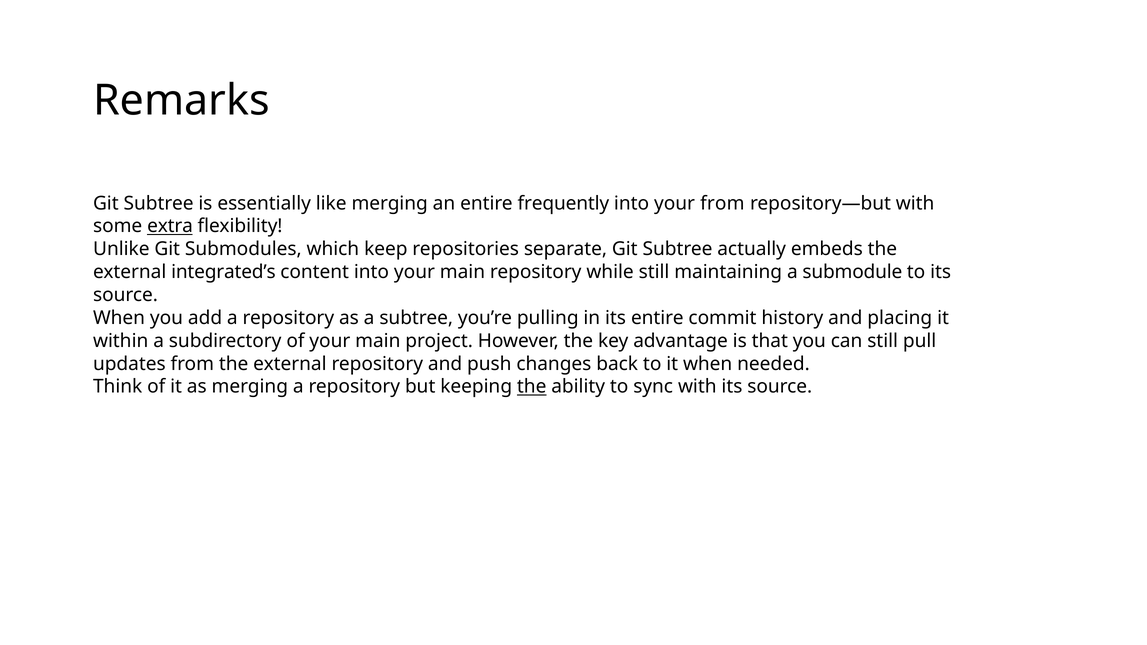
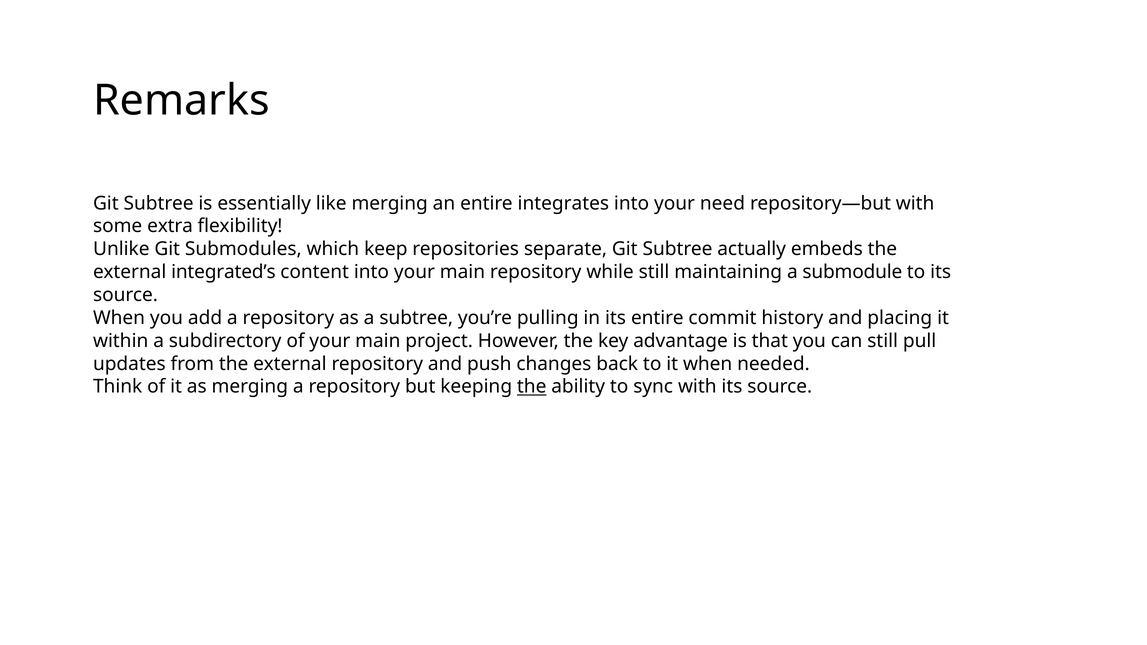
frequently: frequently -> integrates
your from: from -> need
extra underline: present -> none
